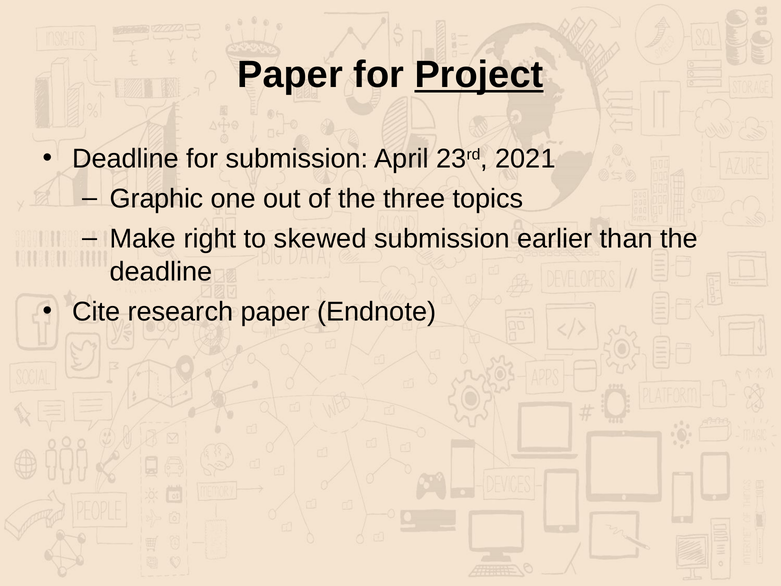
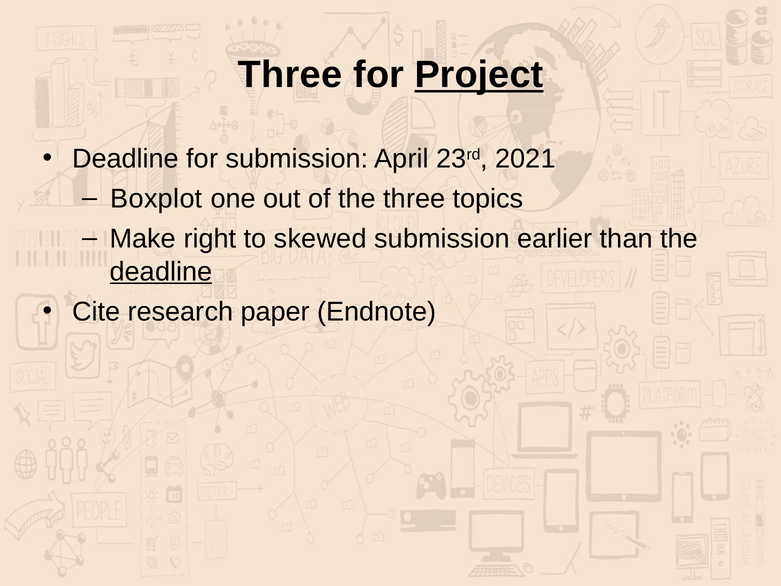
Paper at (290, 75): Paper -> Three
Graphic: Graphic -> Boxplot
deadline at (161, 271) underline: none -> present
